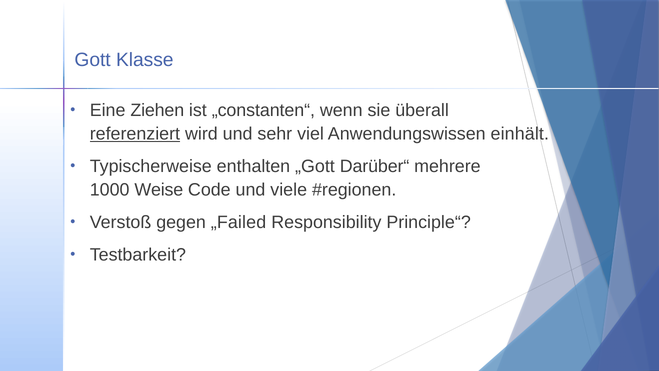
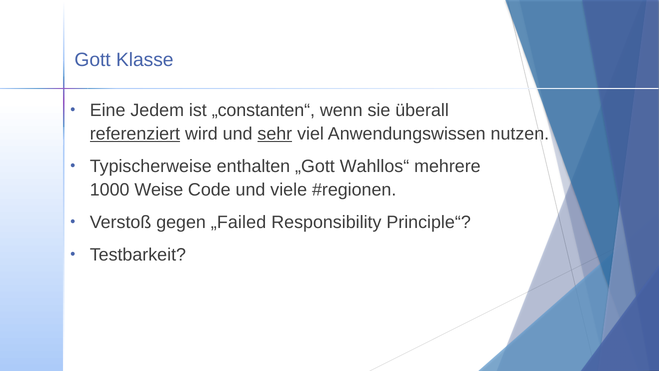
Ziehen: Ziehen -> Jedem
sehr underline: none -> present
einhält: einhält -> nutzen
Darüber“: Darüber“ -> Wahllos“
